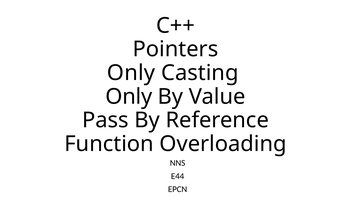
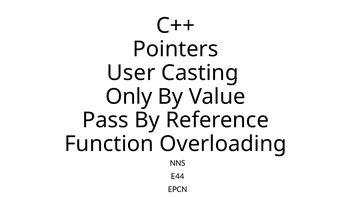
Only at (131, 73): Only -> User
